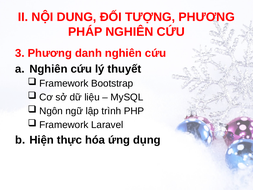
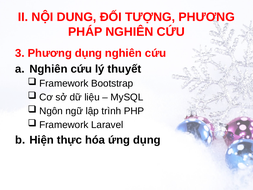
Phương danh: danh -> dụng
